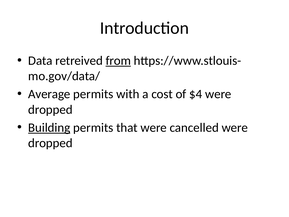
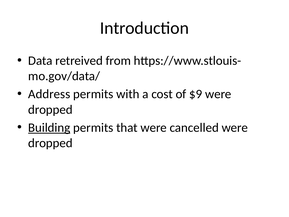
from underline: present -> none
Average: Average -> Address
$4: $4 -> $9
